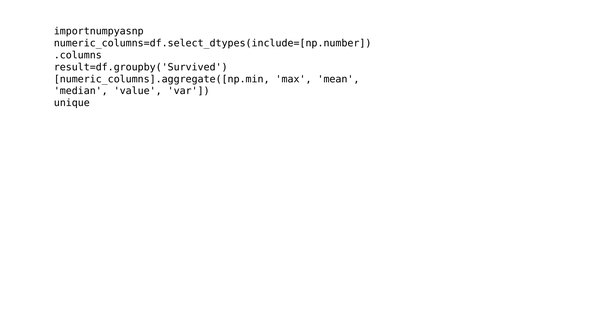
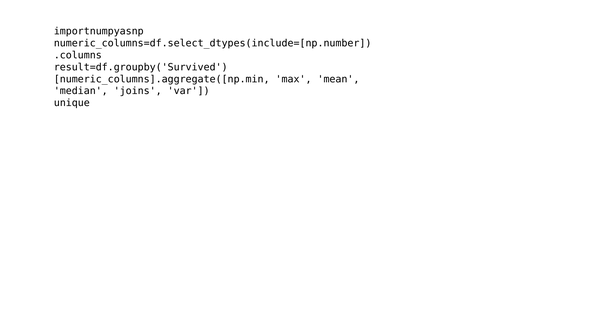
value: value -> joins
